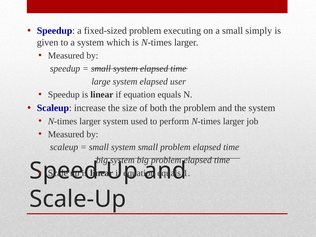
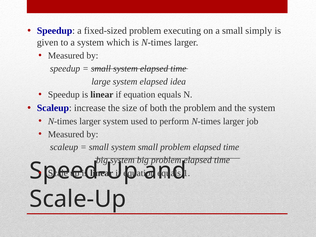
user: user -> idea
